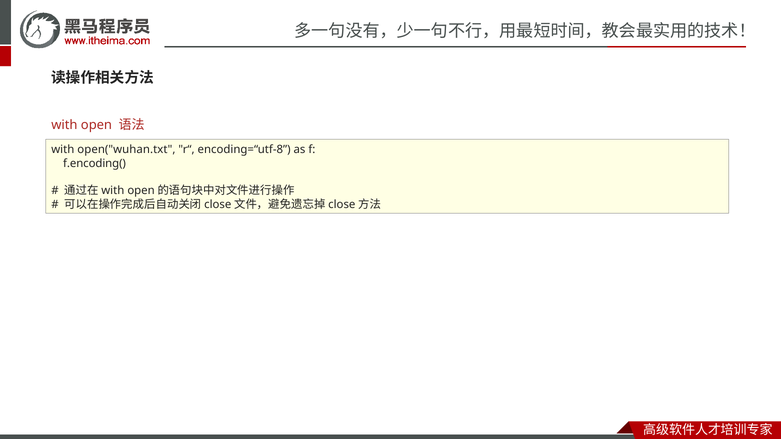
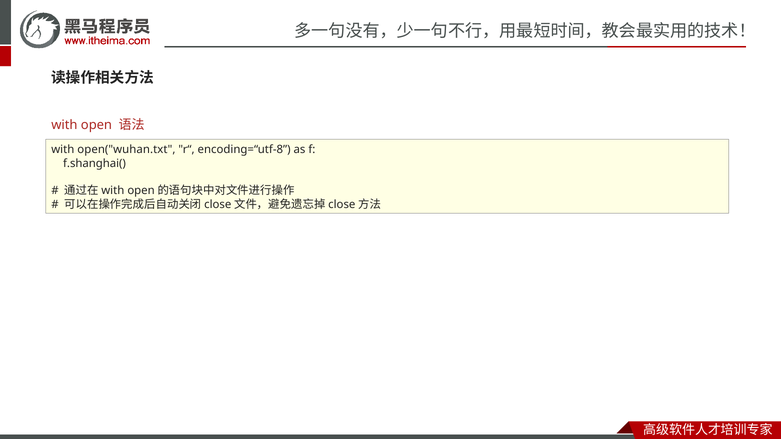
f.encoding(: f.encoding( -> f.shanghai(
